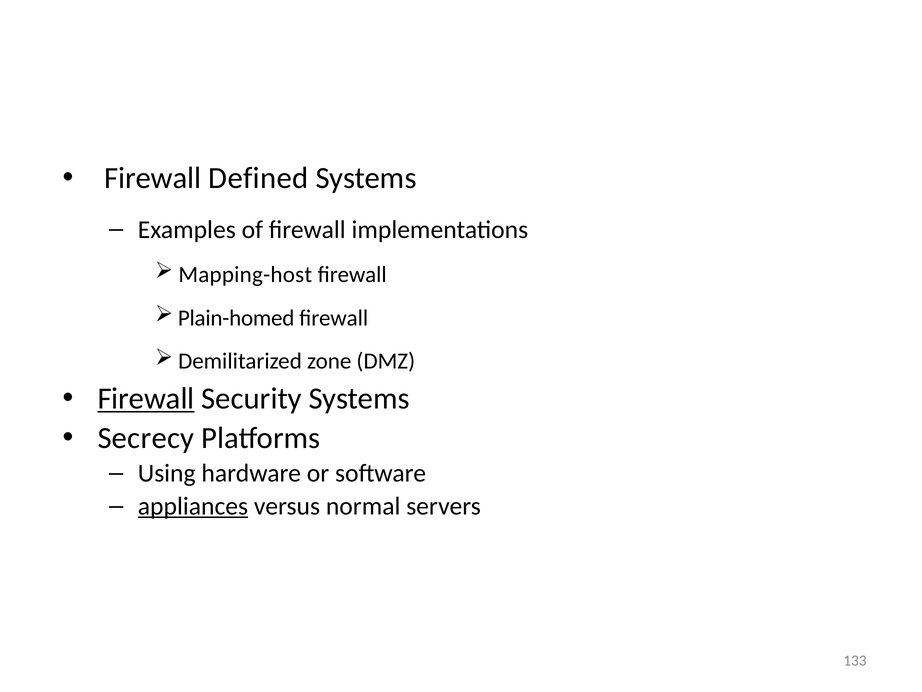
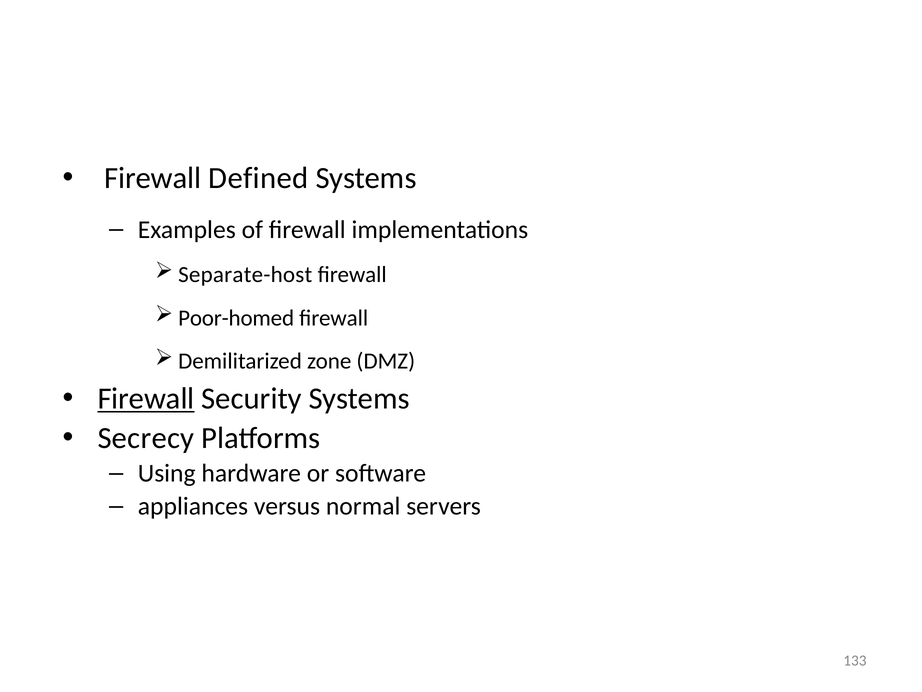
Mapping-host: Mapping-host -> Separate-host
Plain-homed: Plain-homed -> Poor-homed
appliances underline: present -> none
